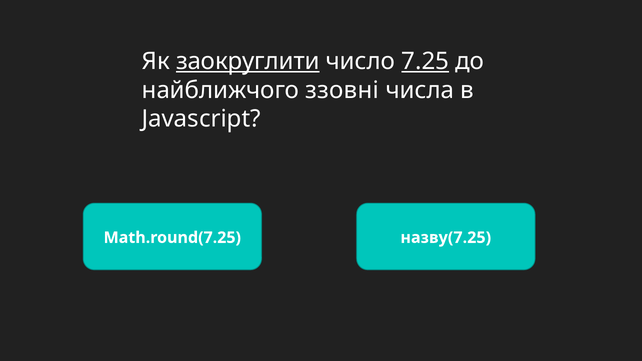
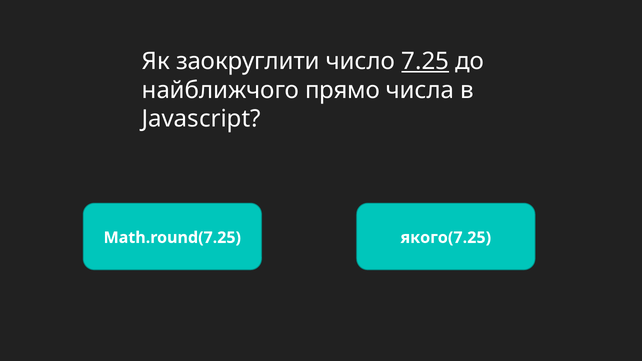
заокруглити underline: present -> none
ззовні: ззовні -> прямо
назву(7.25: назву(7.25 -> якого(7.25
